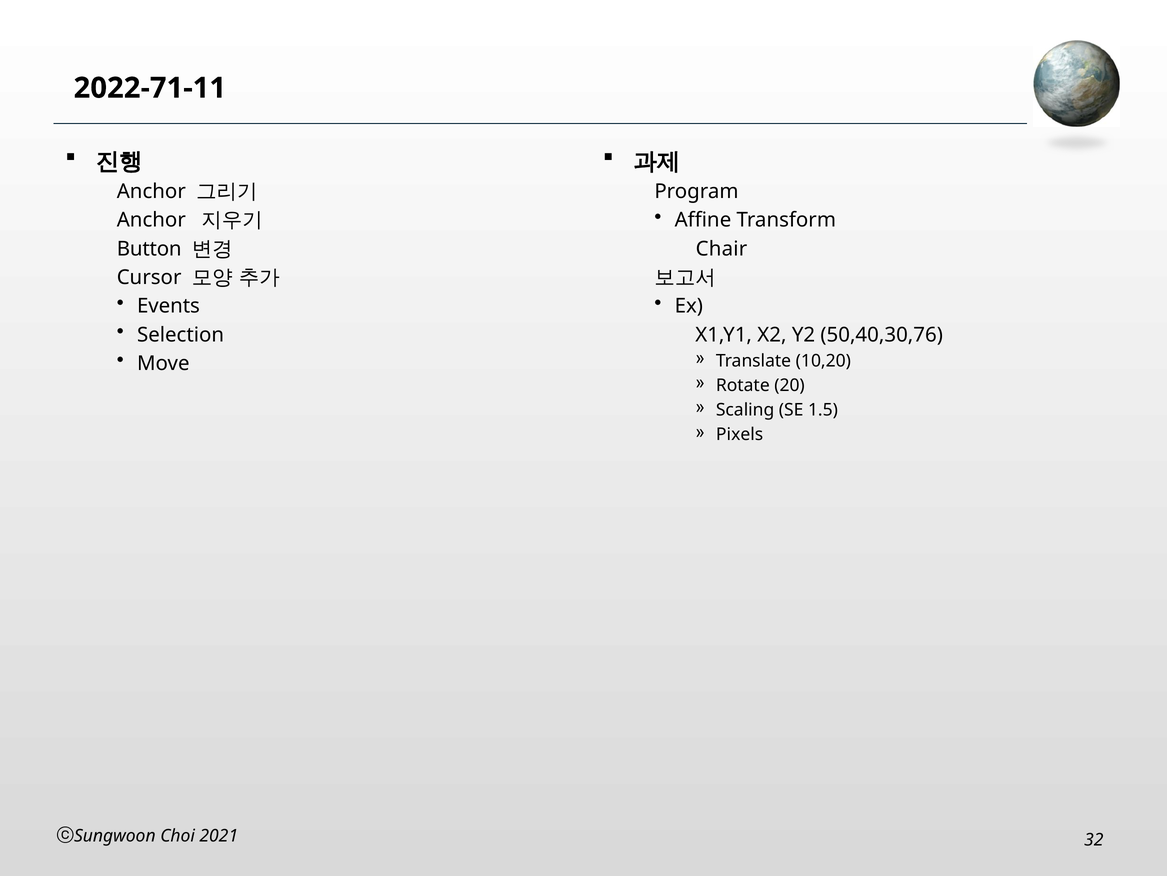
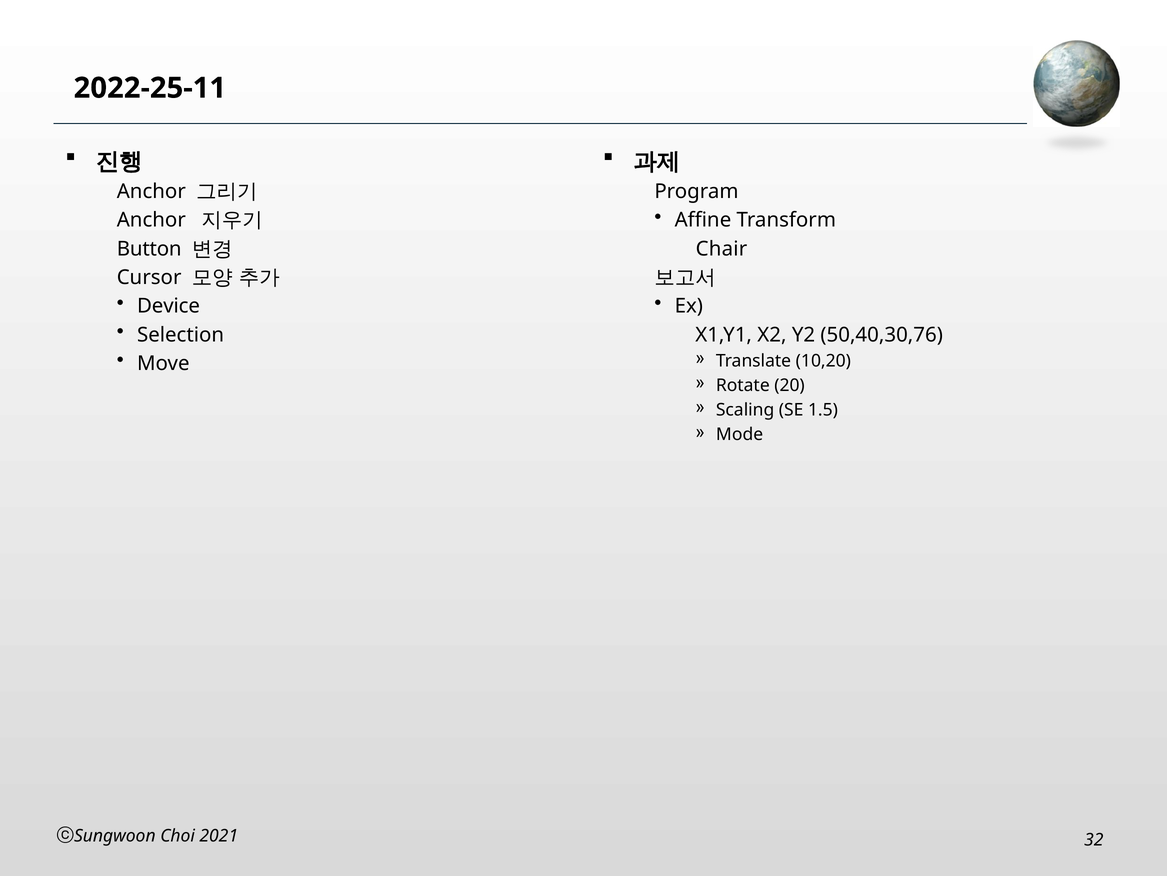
2022-71-11: 2022-71-11 -> 2022-25-11
Events: Events -> Device
Pixels: Pixels -> Mode
